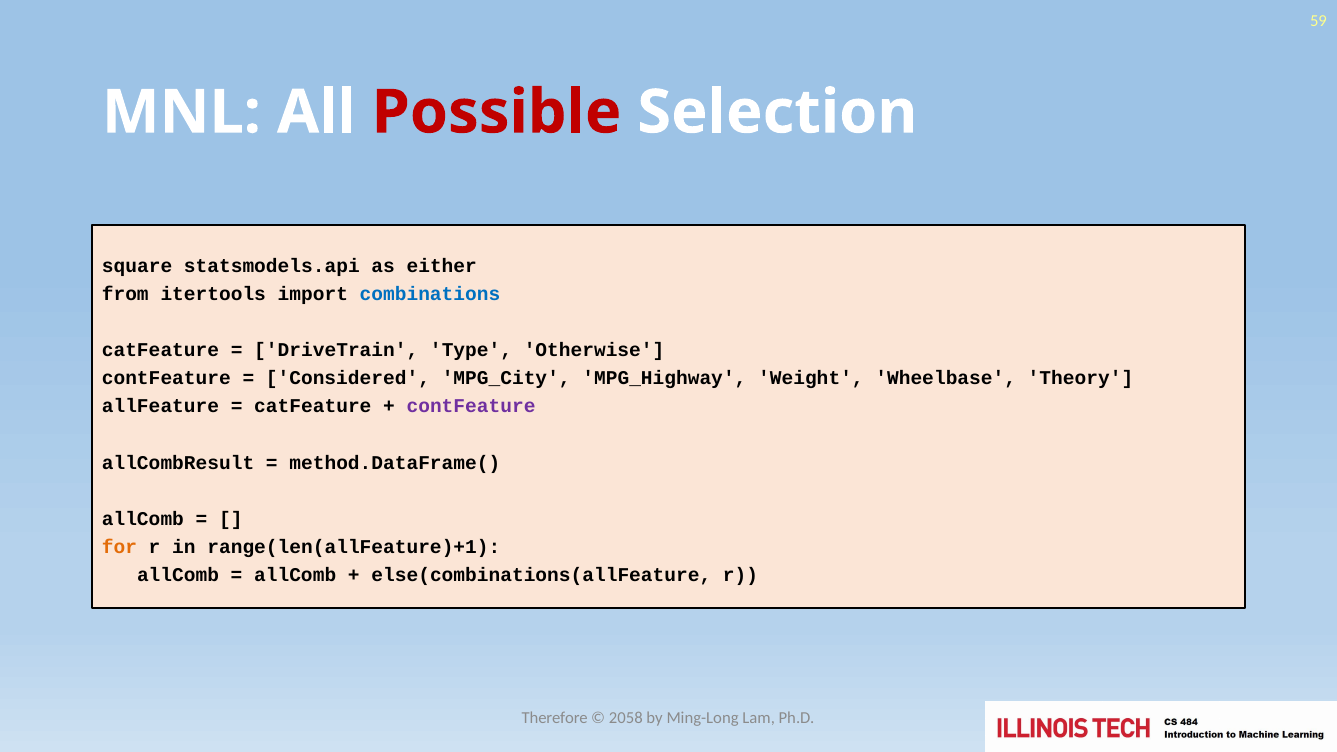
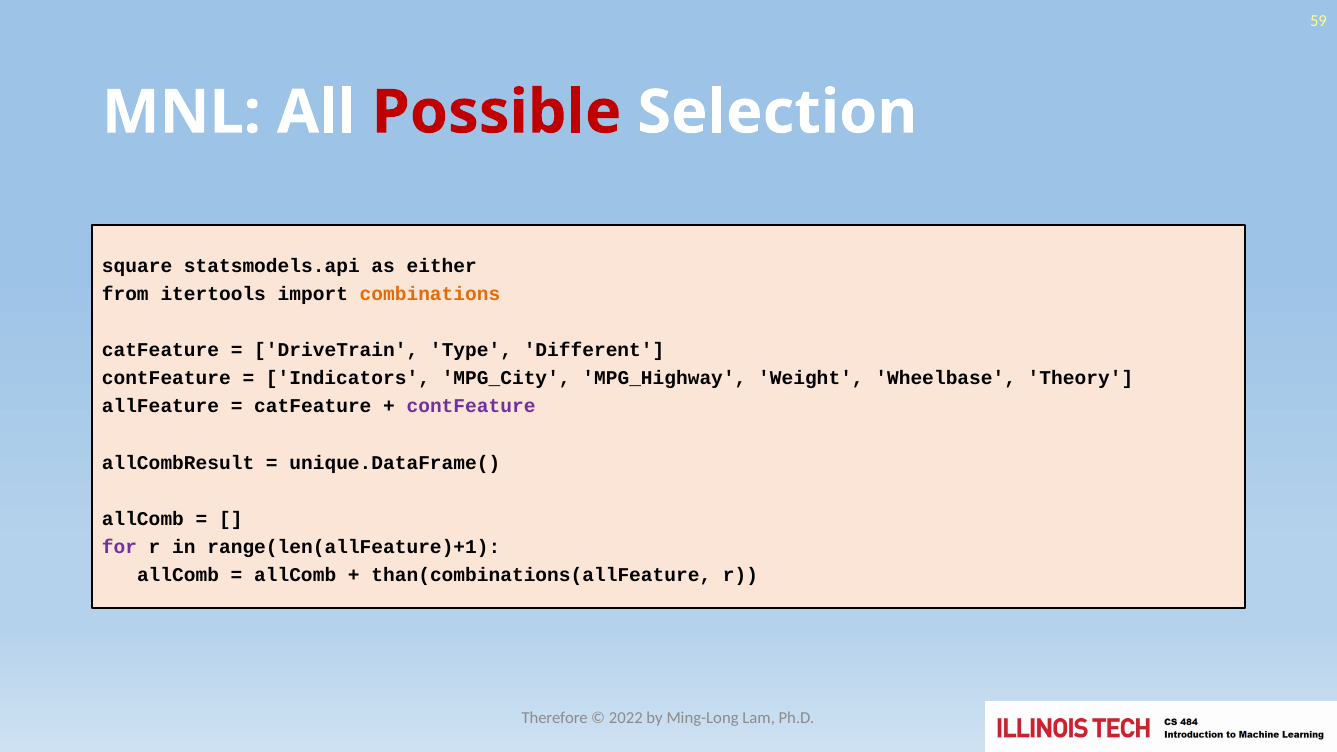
combinations colour: blue -> orange
Otherwise: Otherwise -> Different
Considered: Considered -> Indicators
method.DataFrame(: method.DataFrame( -> unique.DataFrame(
for colour: orange -> purple
else(combinations(allFeature: else(combinations(allFeature -> than(combinations(allFeature
2058: 2058 -> 2022
